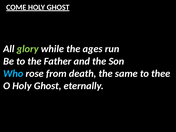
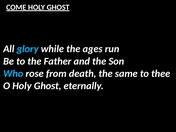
glory colour: light green -> light blue
